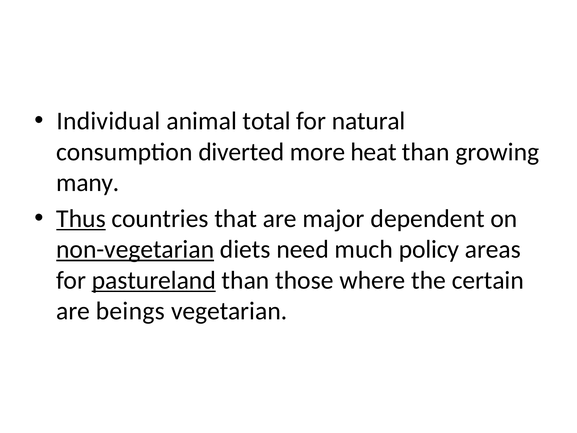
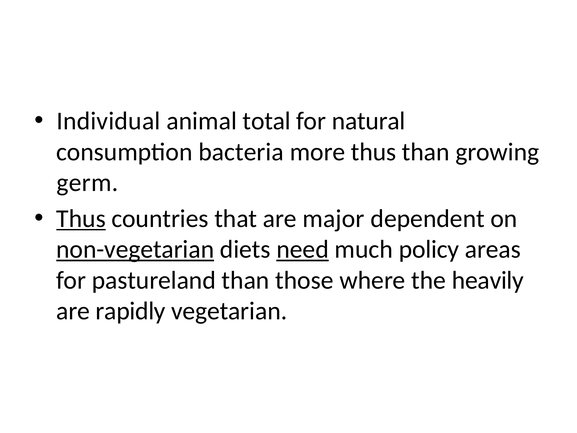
diverted: diverted -> bacteria
more heat: heat -> thus
many: many -> germ
need underline: none -> present
pastureland underline: present -> none
certain: certain -> heavily
beings: beings -> rapidly
